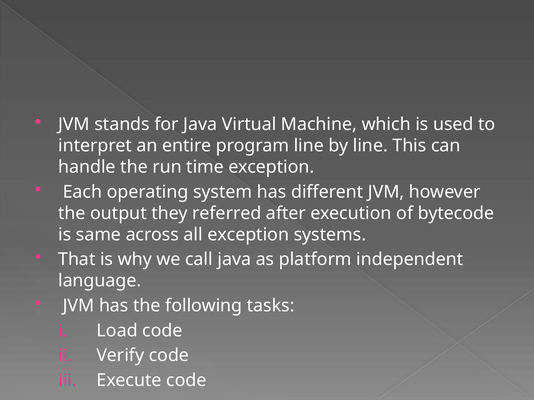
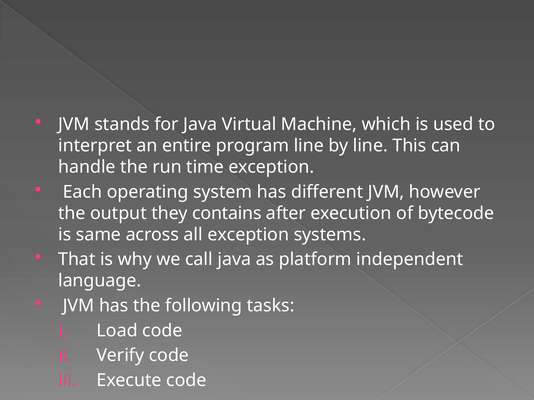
referred: referred -> contains
